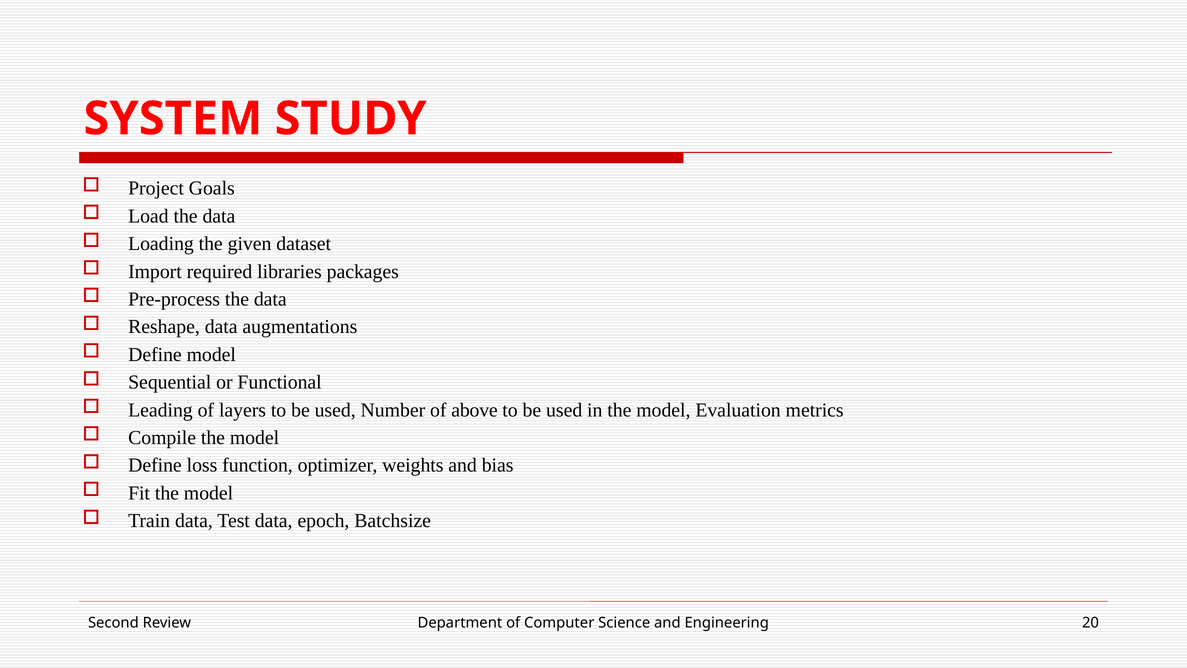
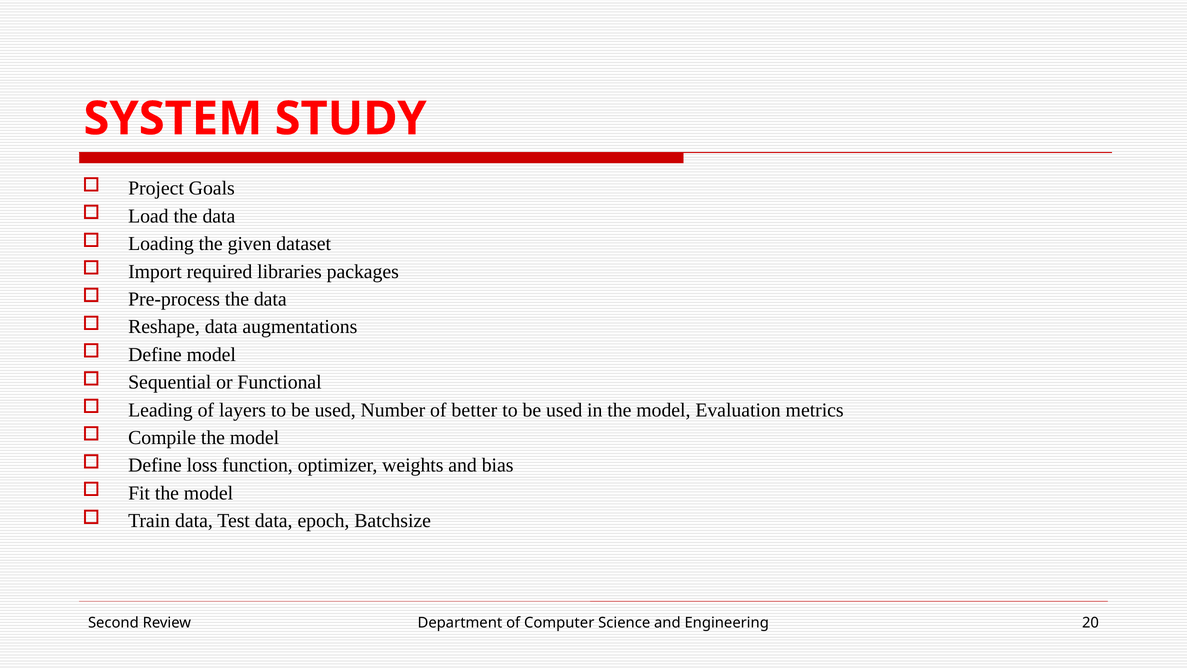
above: above -> better
